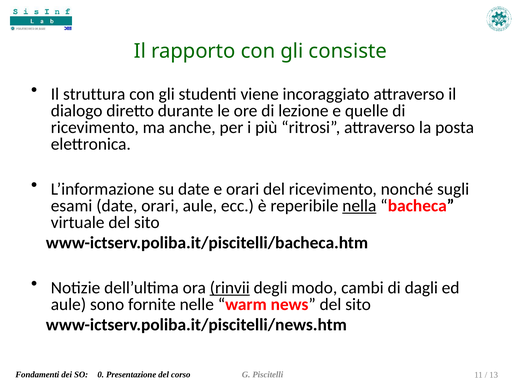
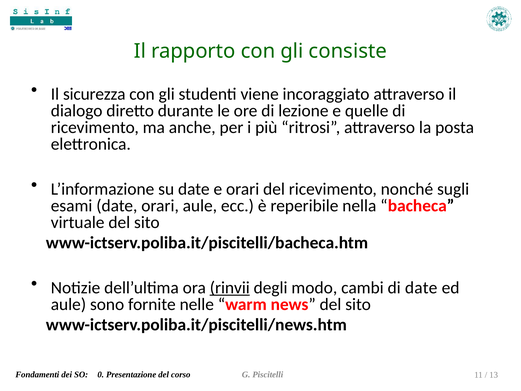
struttura: struttura -> sicurezza
nella underline: present -> none
di dagli: dagli -> date
